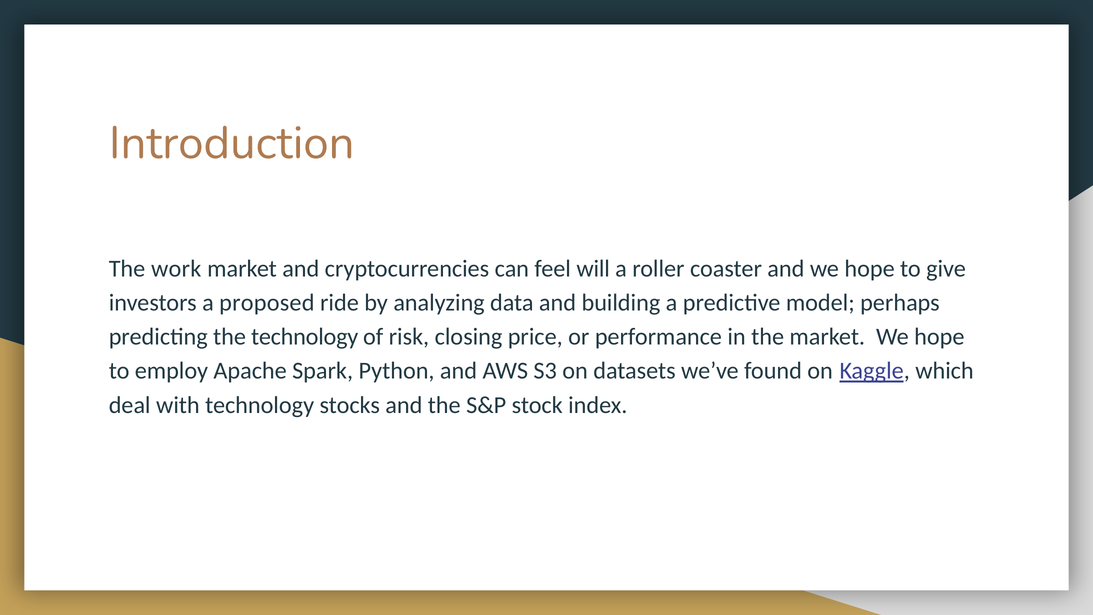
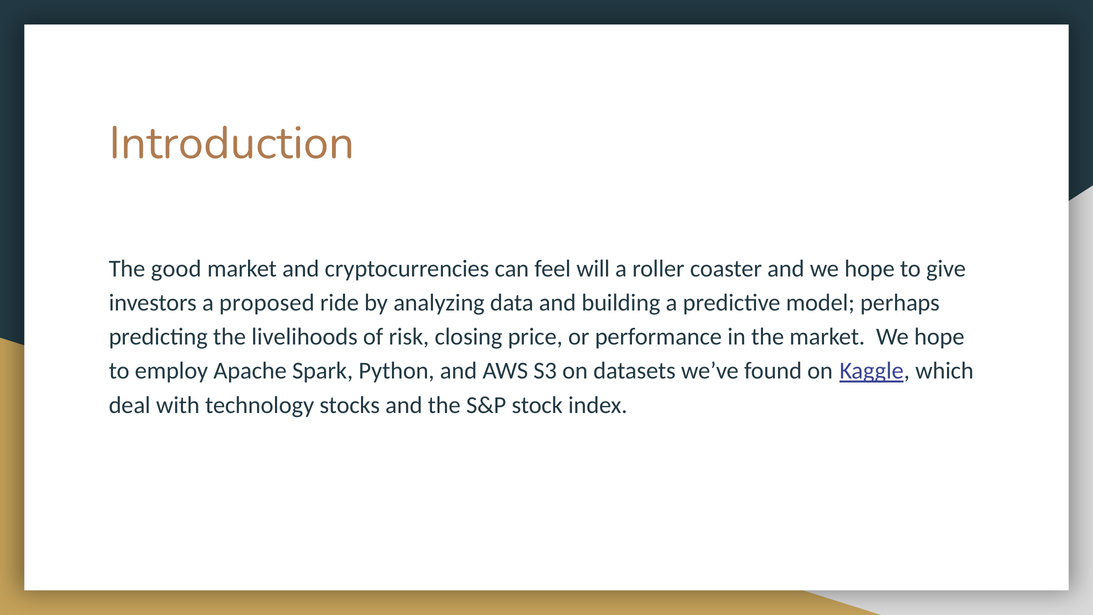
work: work -> good
the technology: technology -> livelihoods
